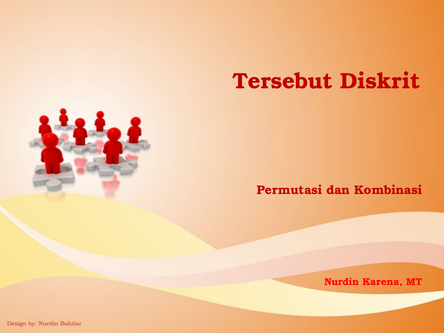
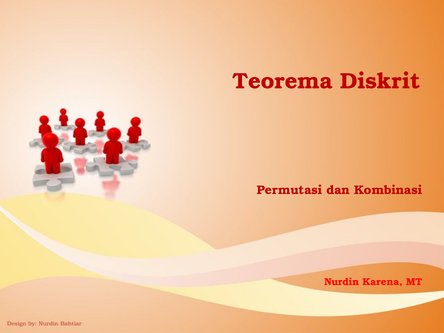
Tersebut: Tersebut -> Teorema
